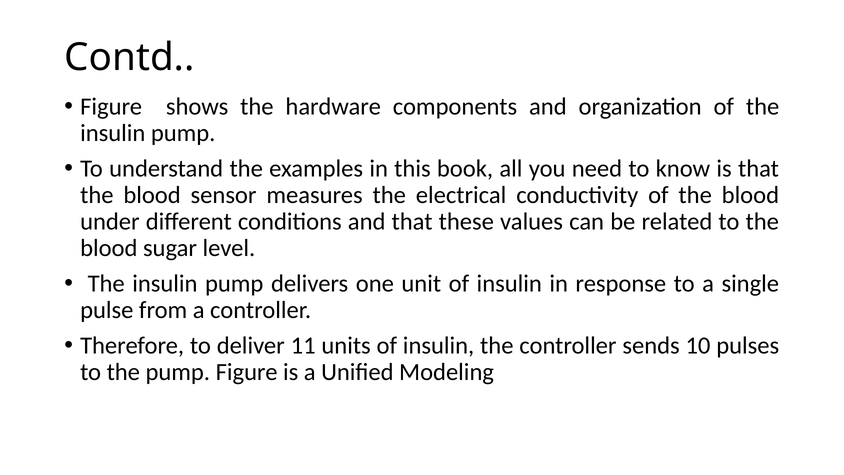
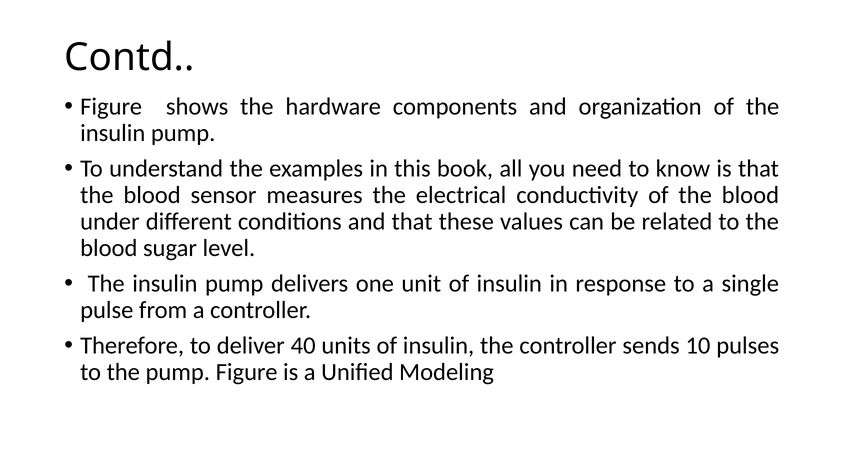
11: 11 -> 40
